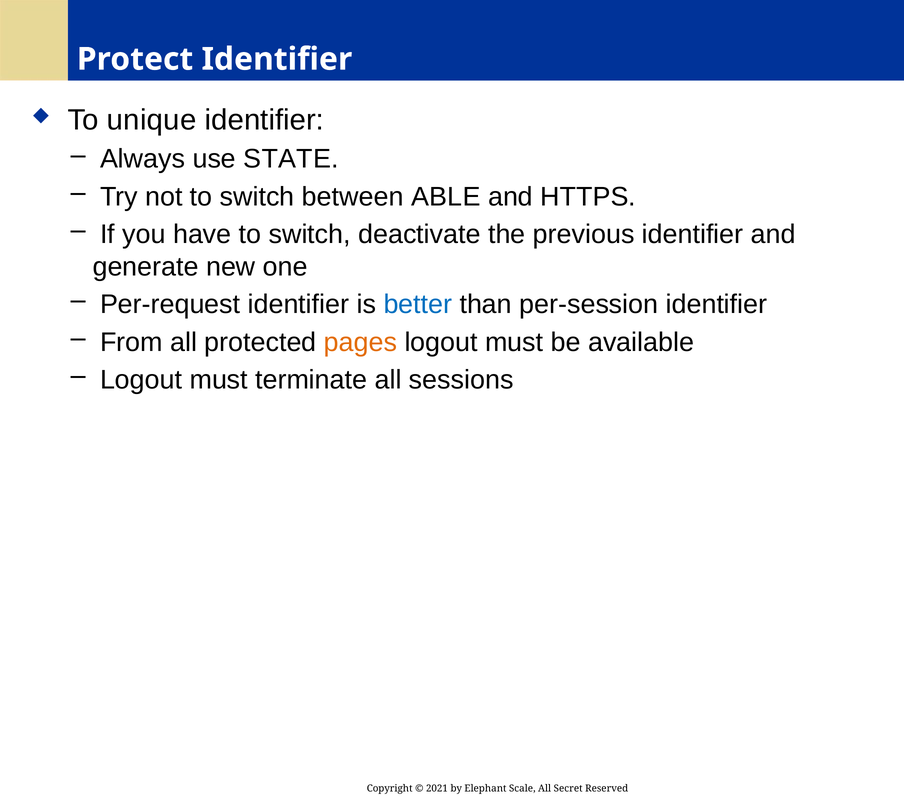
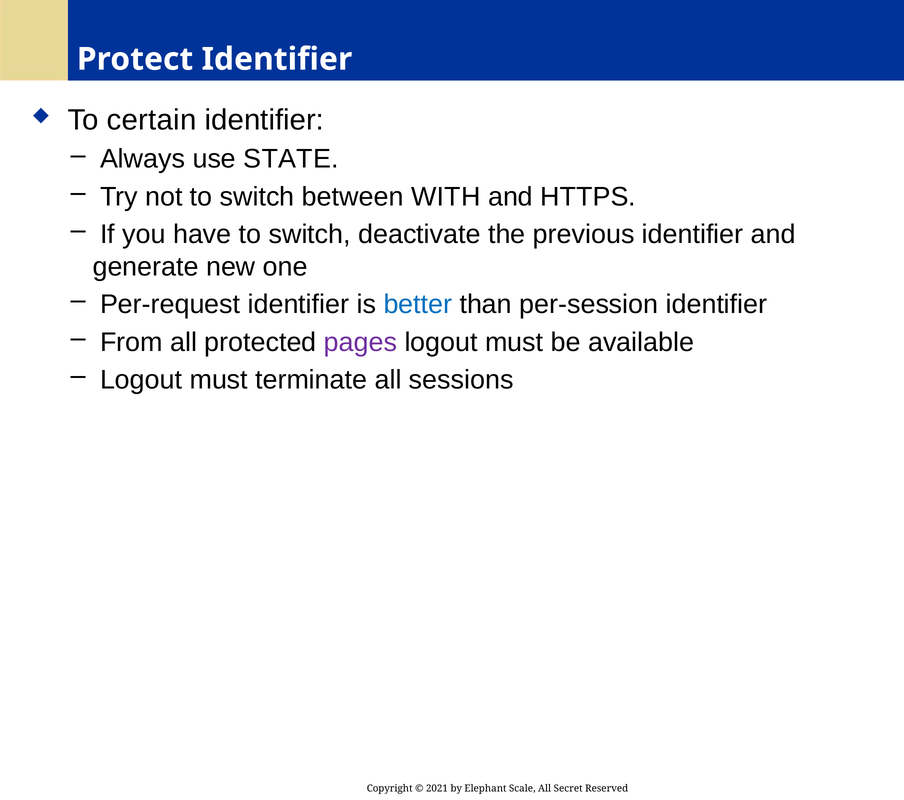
unique: unique -> certain
ABLE: ABLE -> WITH
pages colour: orange -> purple
